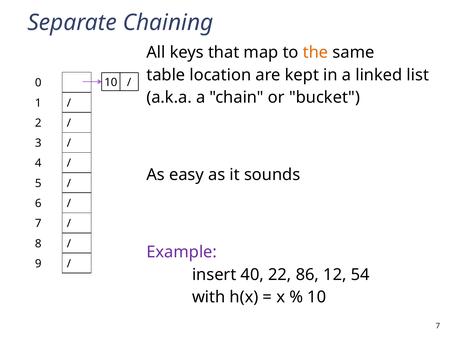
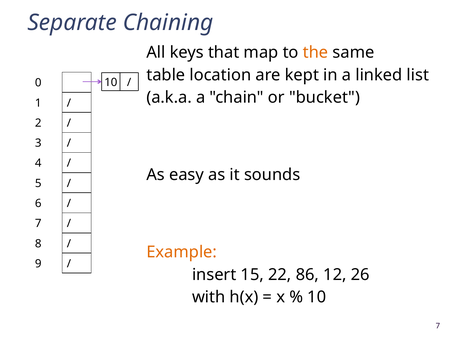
Example colour: purple -> orange
40: 40 -> 15
54: 54 -> 26
